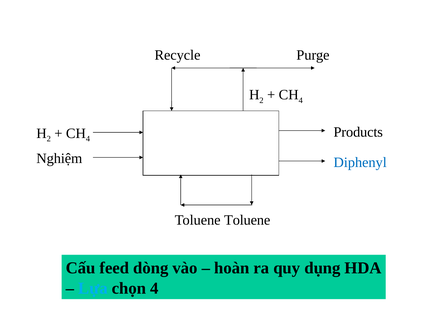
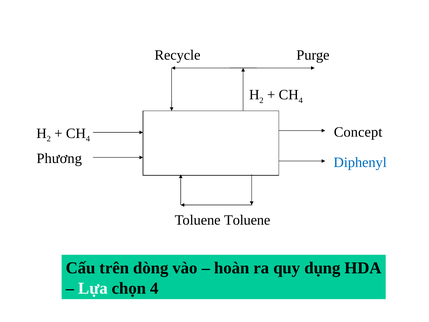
Products: Products -> Concept
Nghiệm: Nghiệm -> Phương
feed: feed -> trên
Lựa colour: light blue -> white
